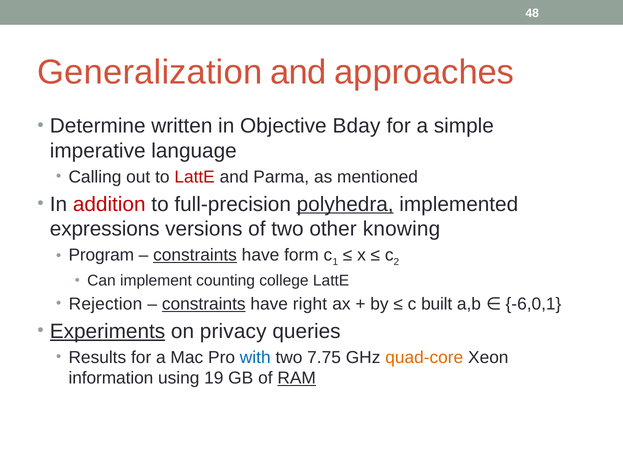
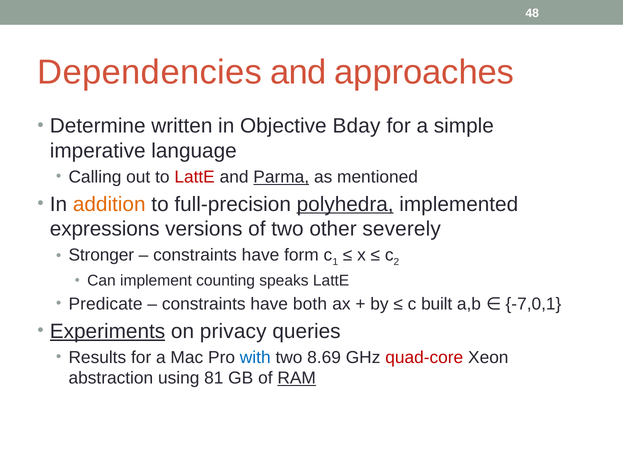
Generalization: Generalization -> Dependencies
Parma underline: none -> present
addition colour: red -> orange
knowing: knowing -> severely
Program: Program -> Stronger
constraints at (195, 255) underline: present -> none
college: college -> speaks
Rejection: Rejection -> Predicate
constraints at (204, 304) underline: present -> none
right: right -> both
-6,0,1: -6,0,1 -> -7,0,1
7.75: 7.75 -> 8.69
quad-core colour: orange -> red
information: information -> abstraction
19: 19 -> 81
